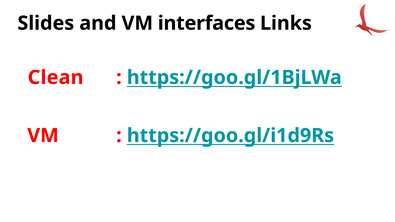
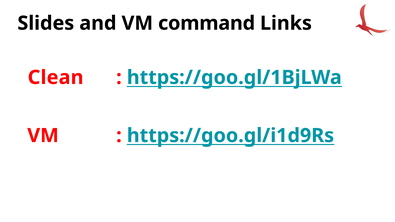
interfaces: interfaces -> command
